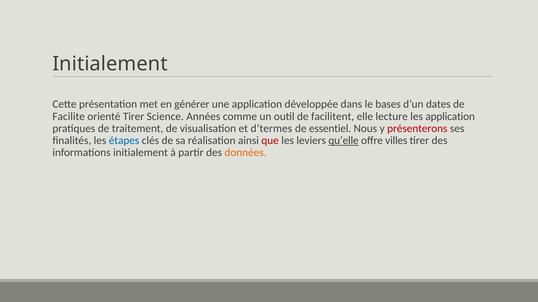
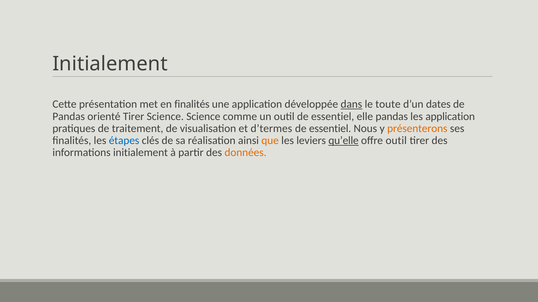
en générer: générer -> finalités
dans underline: none -> present
bases: bases -> toute
Facilite at (69, 117): Facilite -> Pandas
Science Années: Années -> Science
outil de facilitent: facilitent -> essentiel
elle lecture: lecture -> pandas
présenterons colour: red -> orange
que colour: red -> orange
offre villes: villes -> outil
